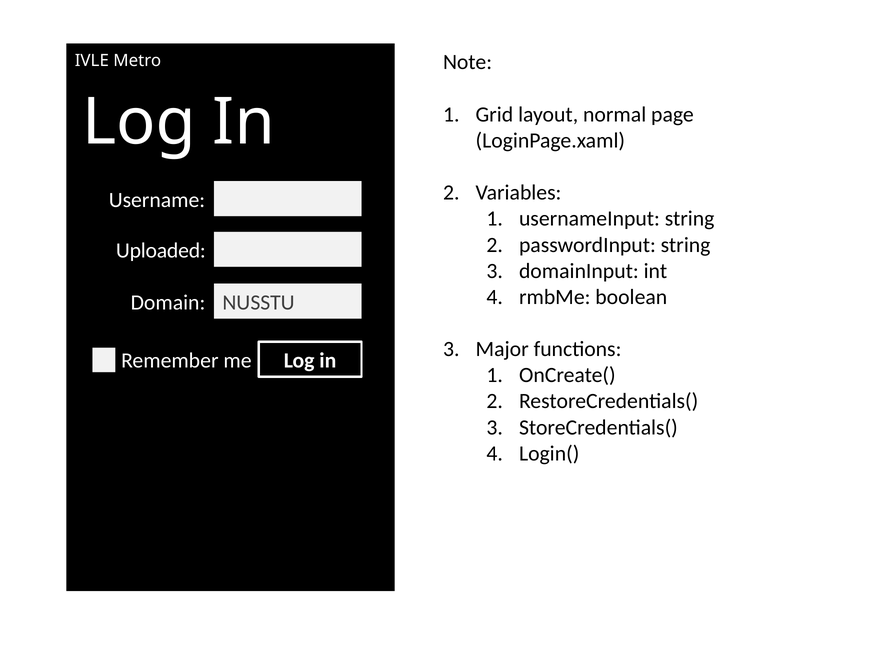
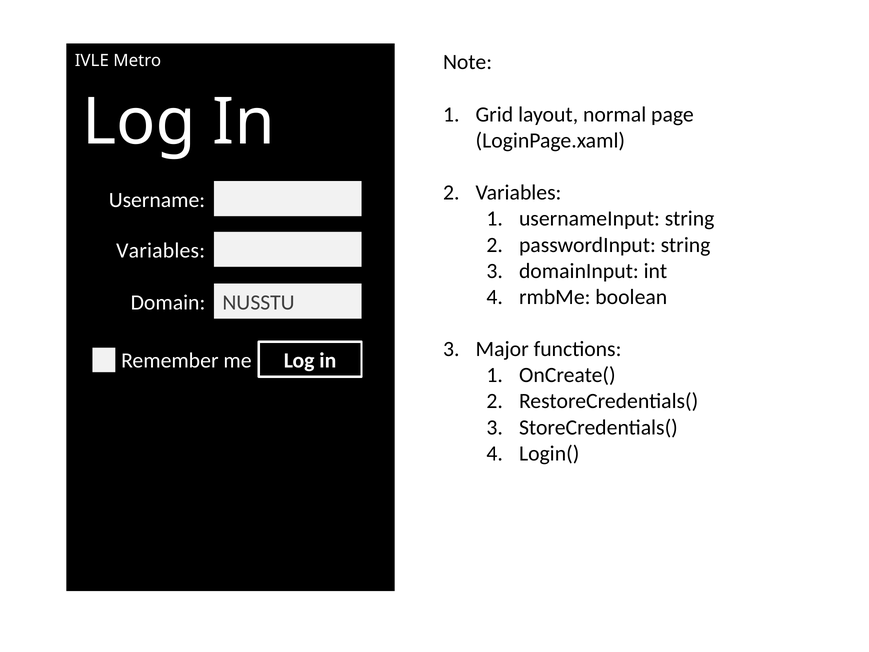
Uploaded at (161, 251): Uploaded -> Variables
